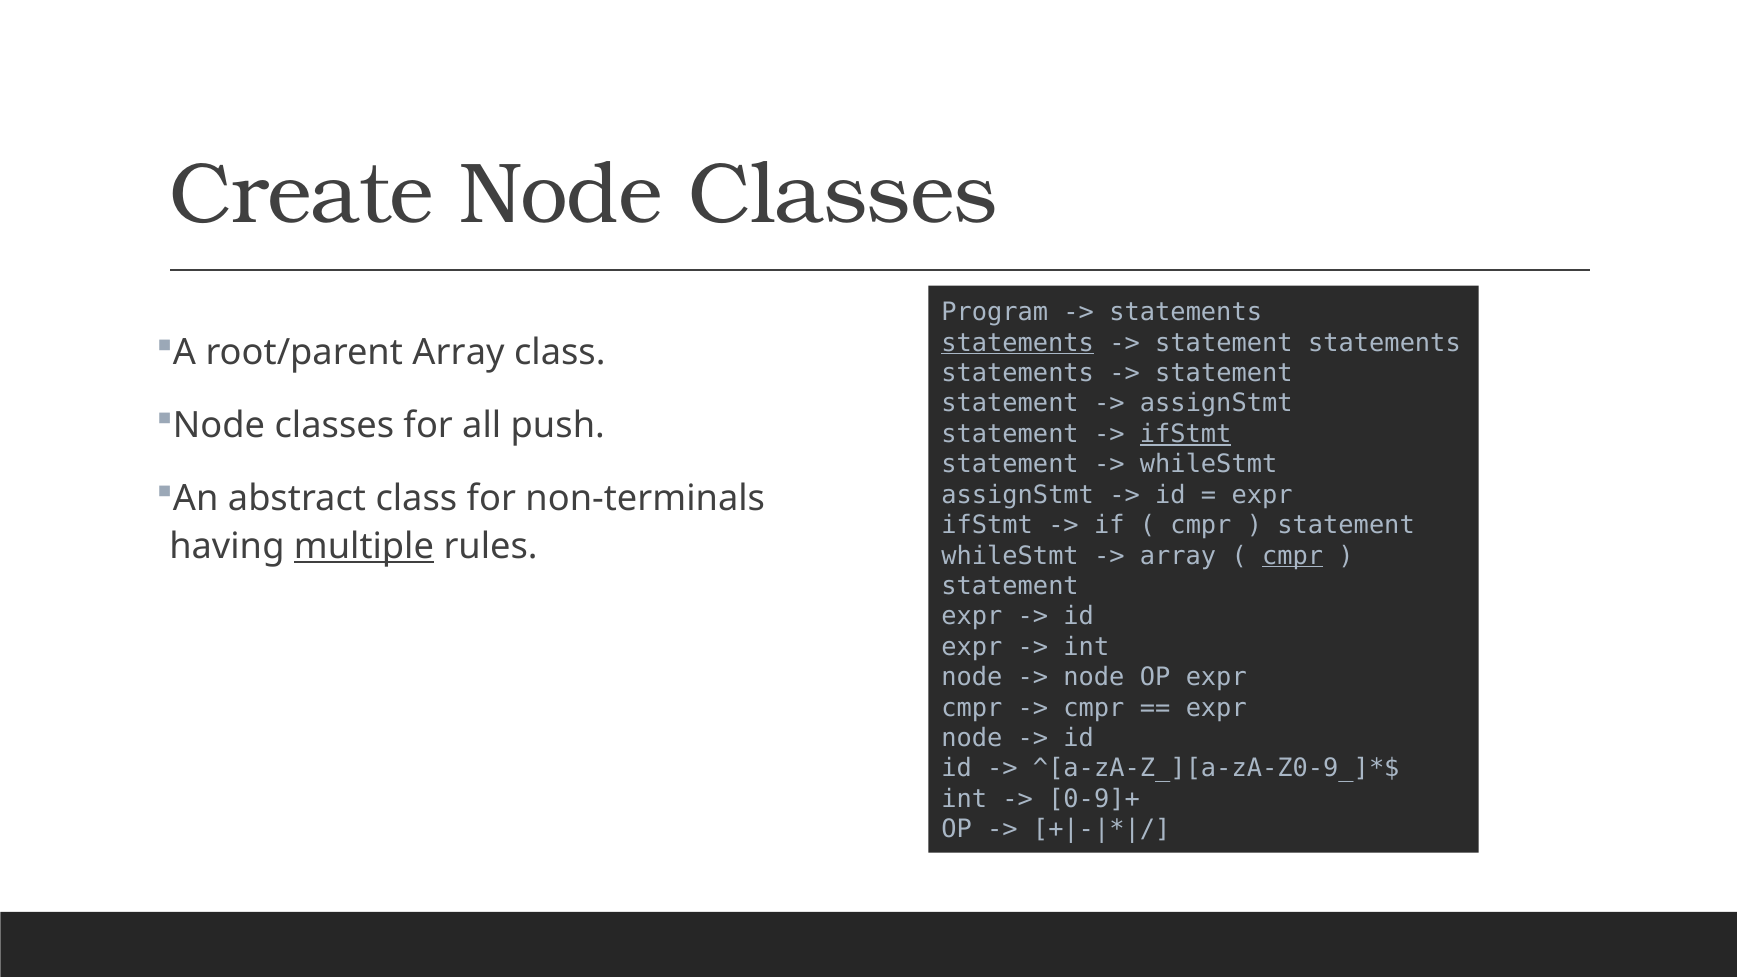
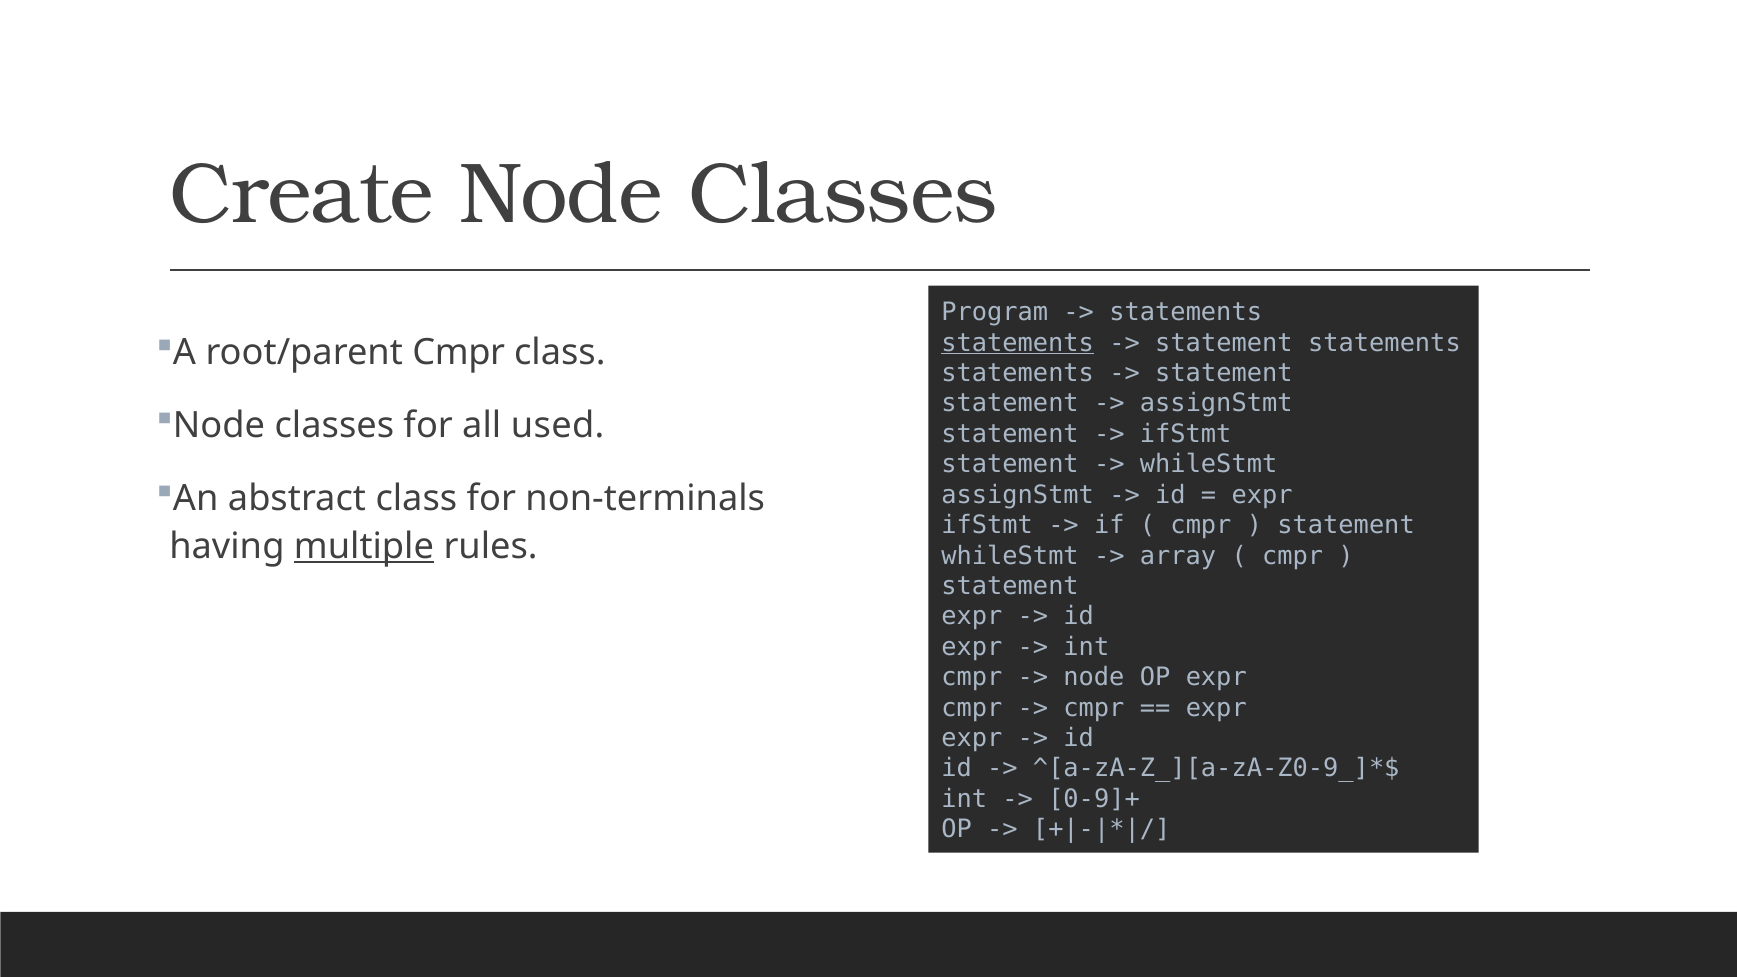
root/parent Array: Array -> Cmpr
push: push -> used
ifStmt at (1186, 434) underline: present -> none
cmpr at (1293, 556) underline: present -> none
node at (972, 677): node -> cmpr
node at (972, 738): node -> expr
